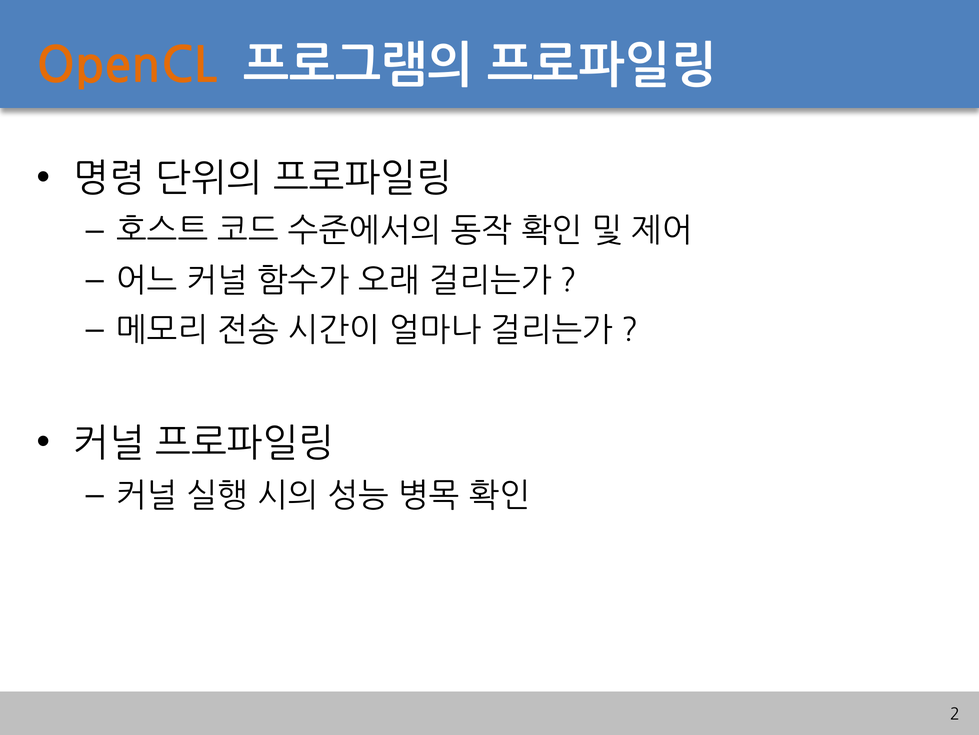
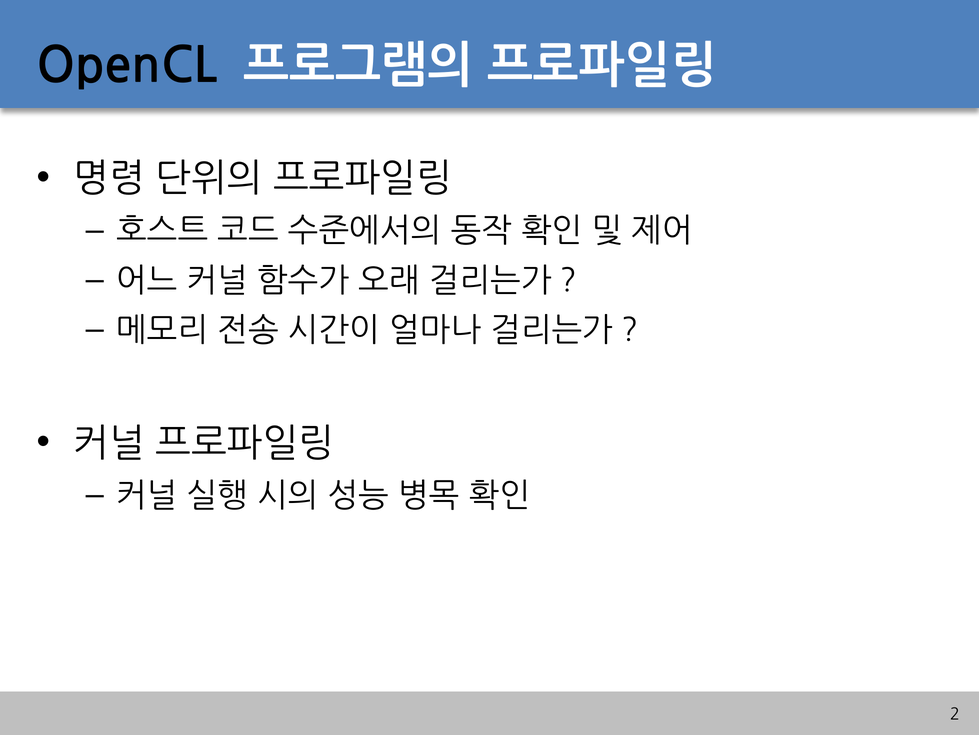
OpenCL colour: orange -> black
